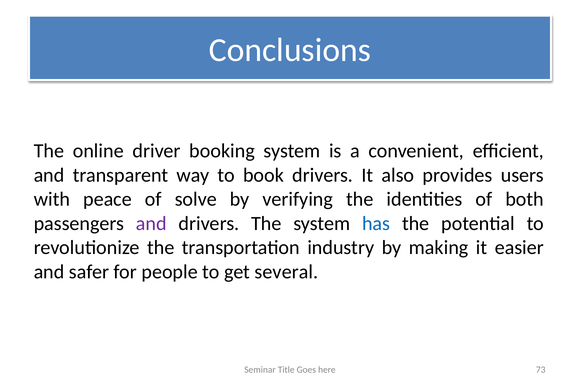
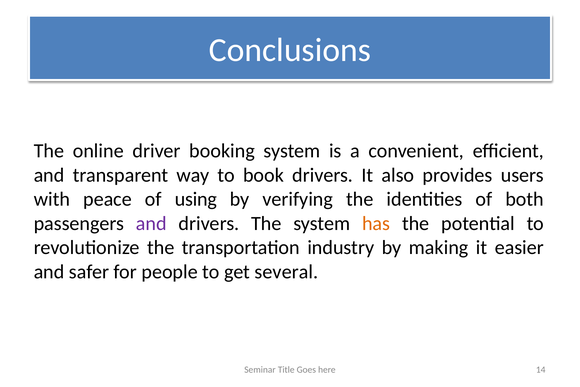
solve: solve -> using
has colour: blue -> orange
73: 73 -> 14
